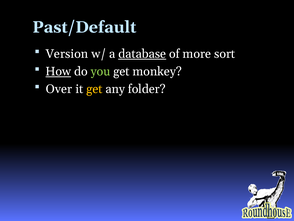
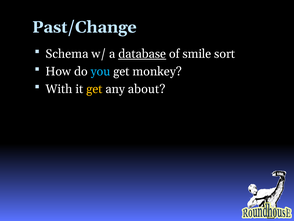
Past/Default: Past/Default -> Past/Change
Version: Version -> Schema
more: more -> smile
How underline: present -> none
you colour: light green -> light blue
Over: Over -> With
folder: folder -> about
